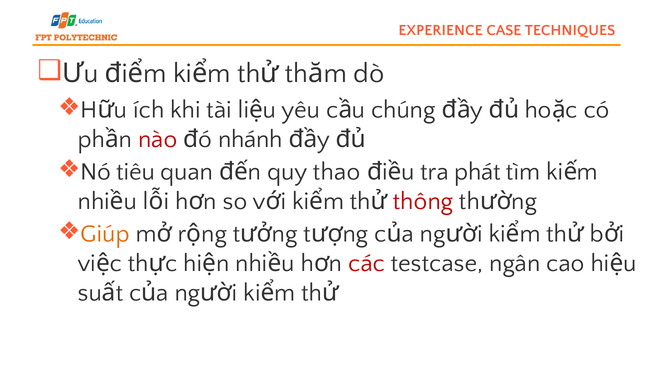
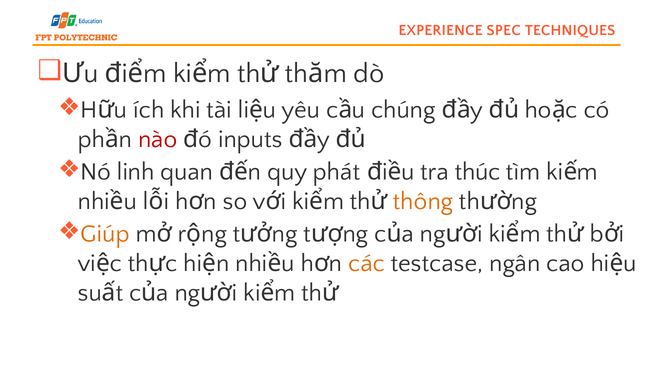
CASE: CASE -> SPEC
nhánh: nhánh -> inputs
tiêu: tiêu -> linh
thao: thao -> phát
phát: phát -> thúc
thông colour: red -> orange
các colour: red -> orange
